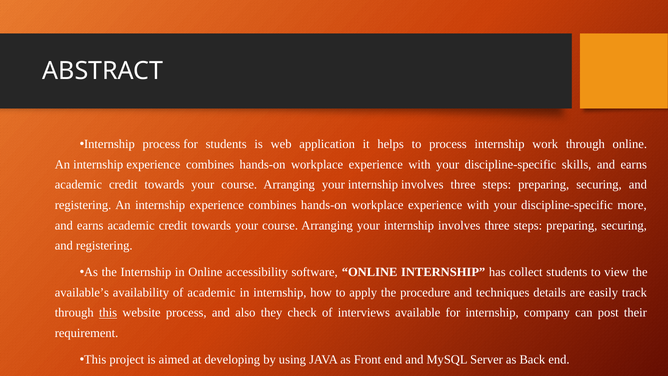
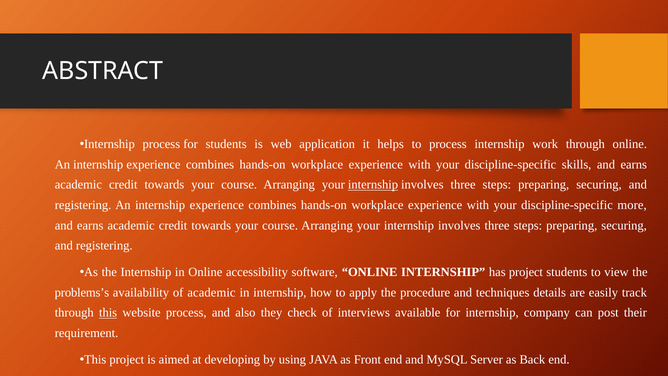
internship at (373, 185) underline: none -> present
has collect: collect -> project
available’s: available’s -> problems’s
